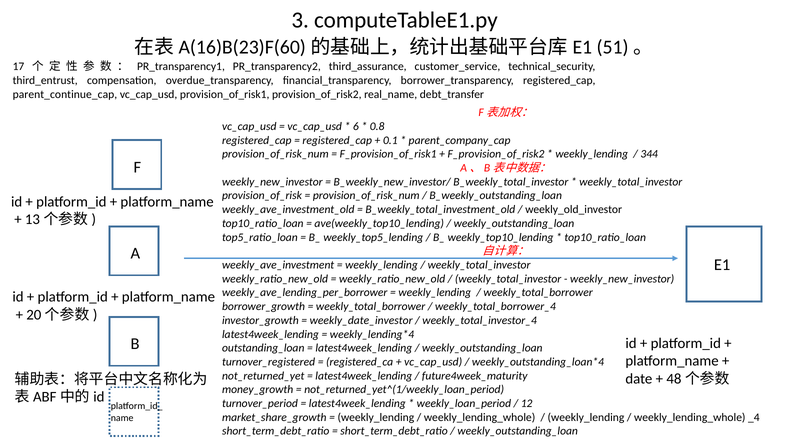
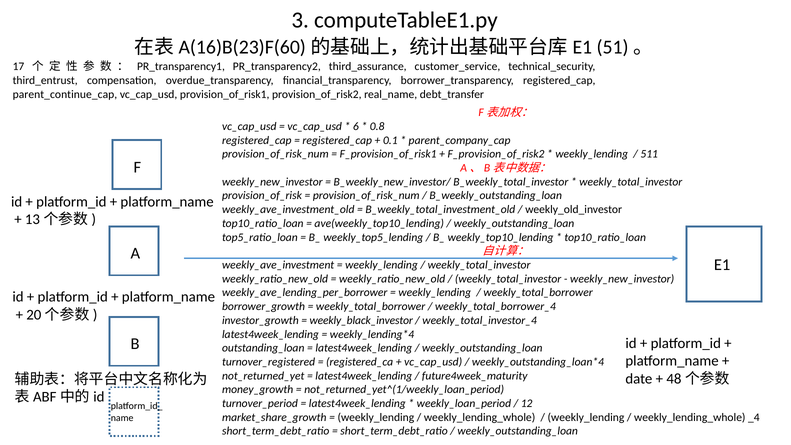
344: 344 -> 511
weekly_date_investor: weekly_date_investor -> weekly_black_investor
